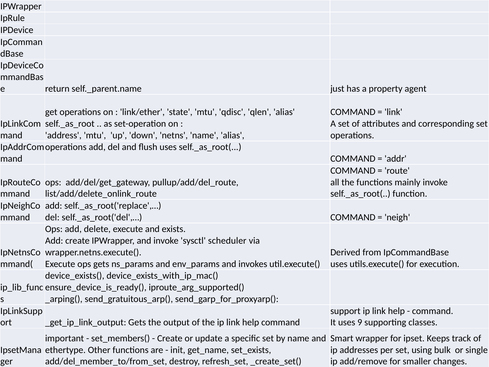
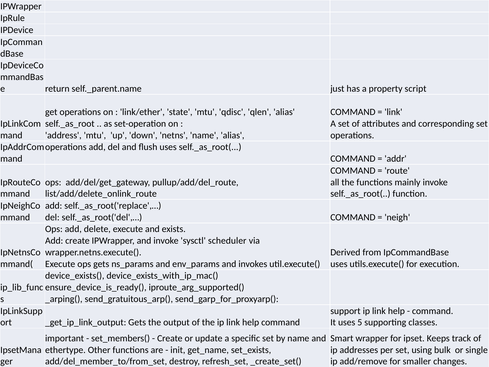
agent: agent -> script
9: 9 -> 5
